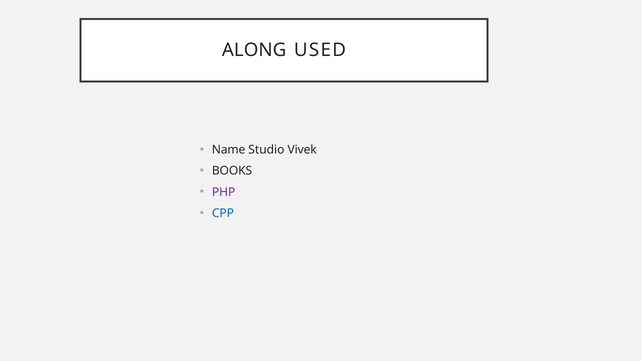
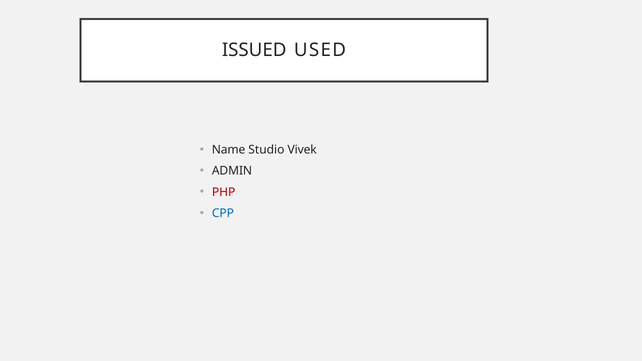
ALONG: ALONG -> ISSUED
BOOKS: BOOKS -> ADMIN
PHP colour: purple -> red
